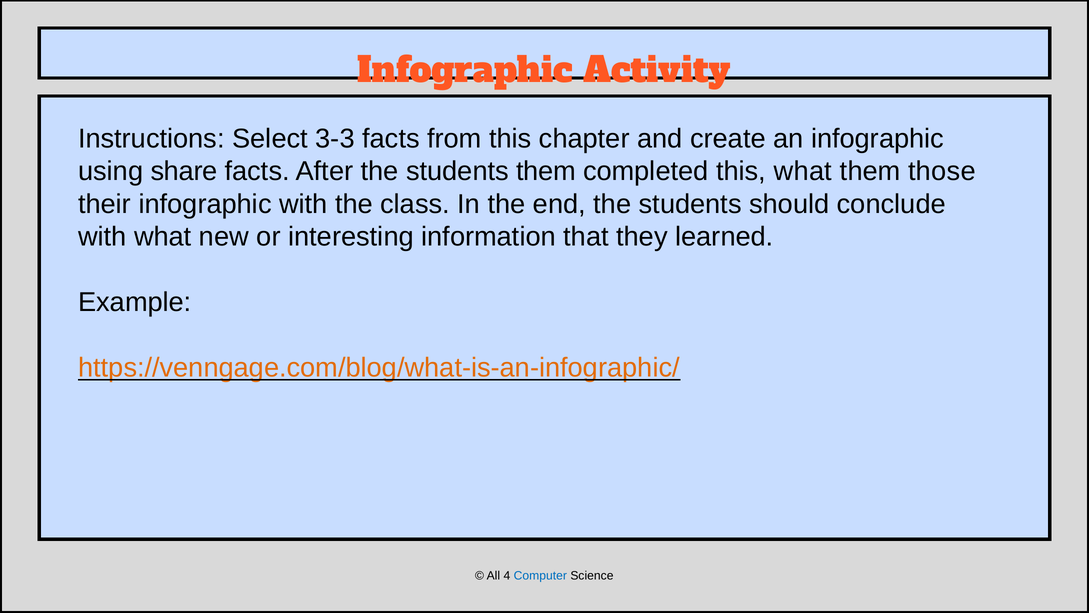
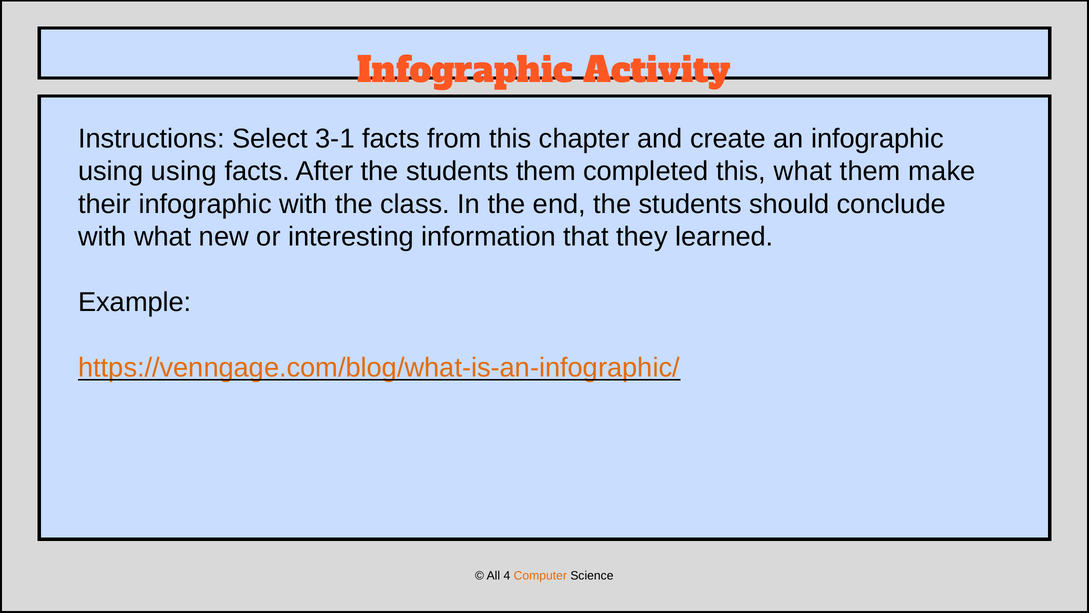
3-3: 3-3 -> 3-1
using share: share -> using
those: those -> make
Computer colour: blue -> orange
